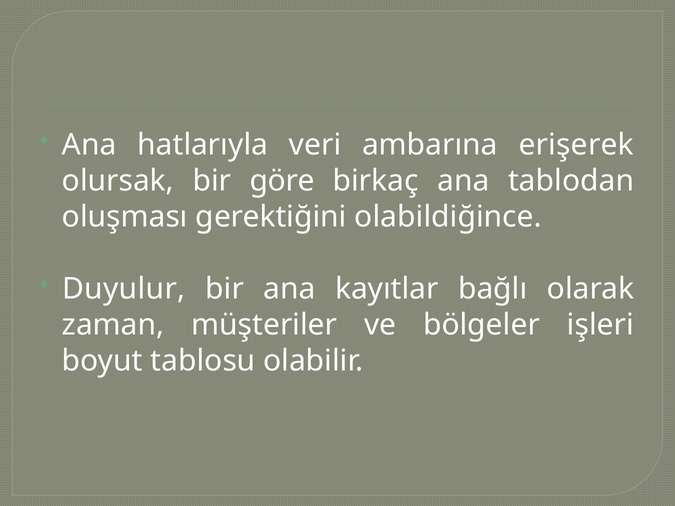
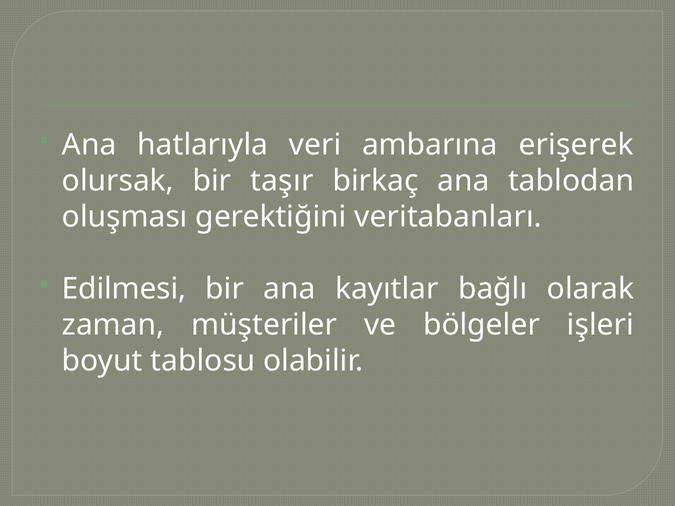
göre: göre -> taşır
olabildiğince: olabildiğince -> veritabanları
Duyulur: Duyulur -> Edilmesi
